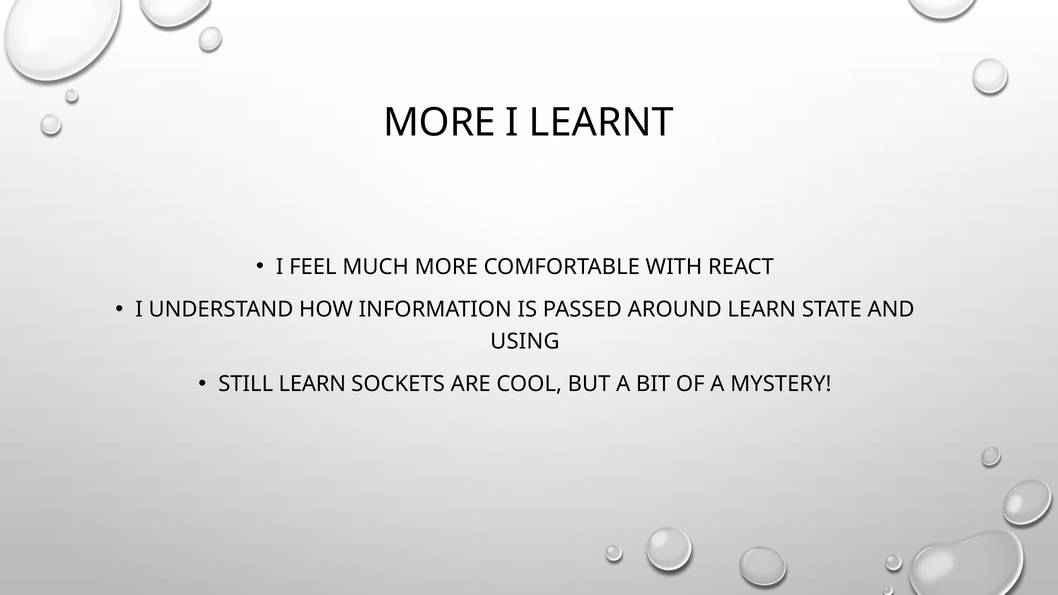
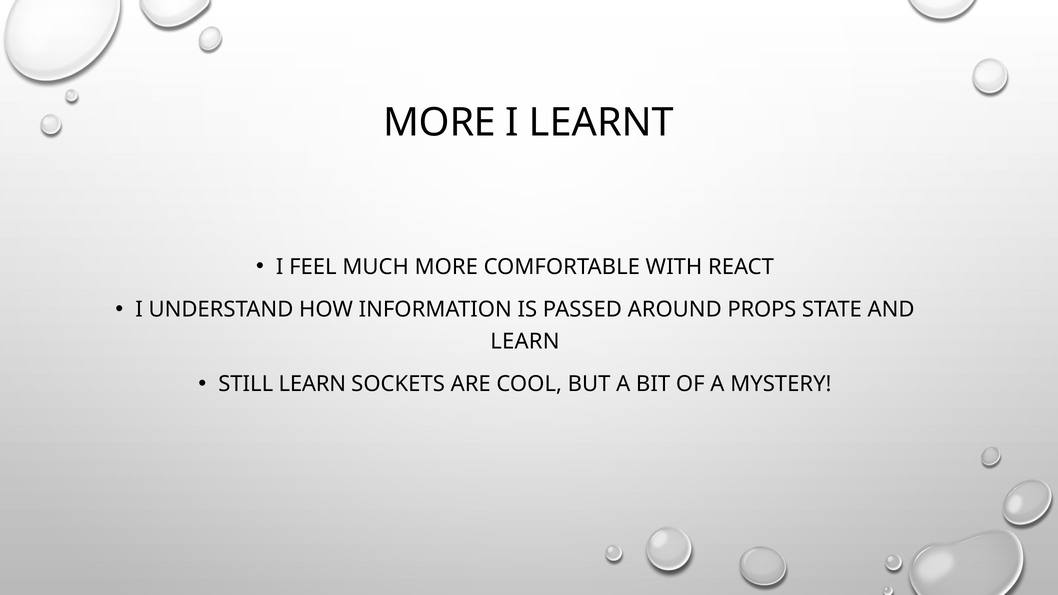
AROUND LEARN: LEARN -> PROPS
USING at (525, 341): USING -> LEARN
